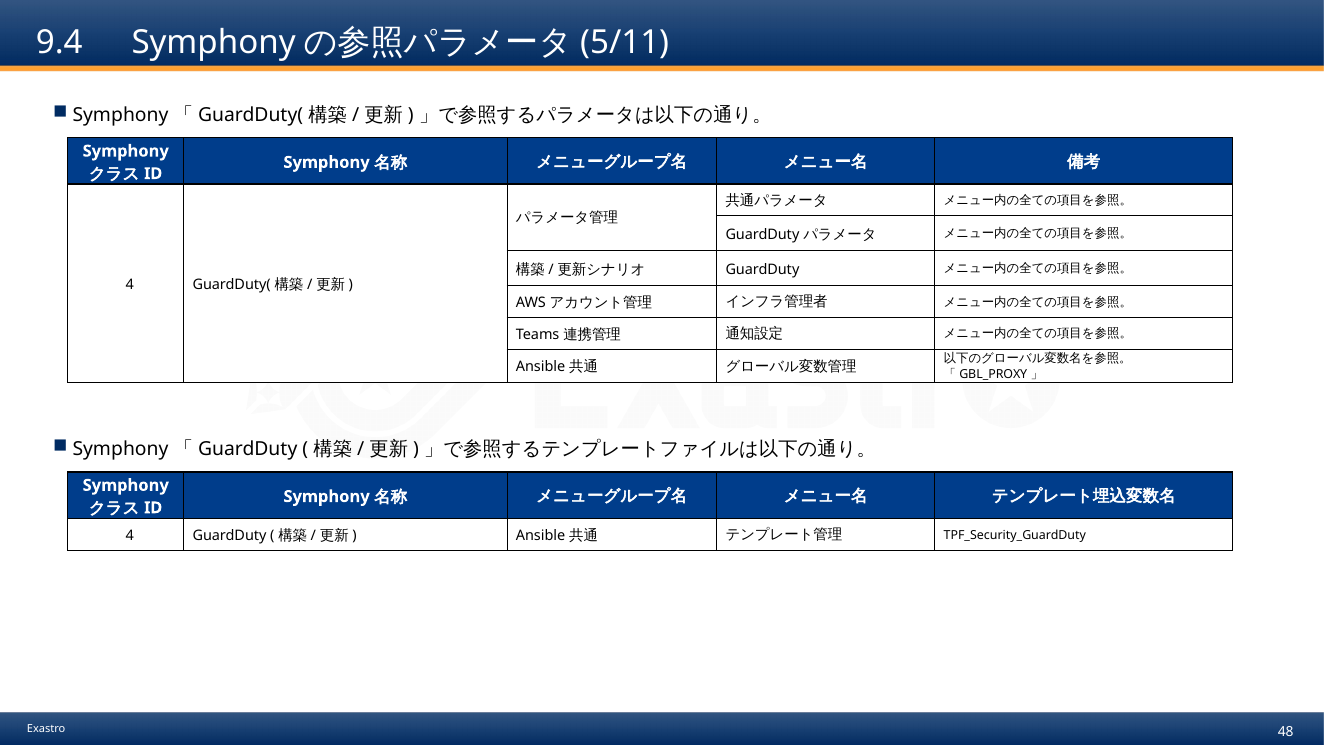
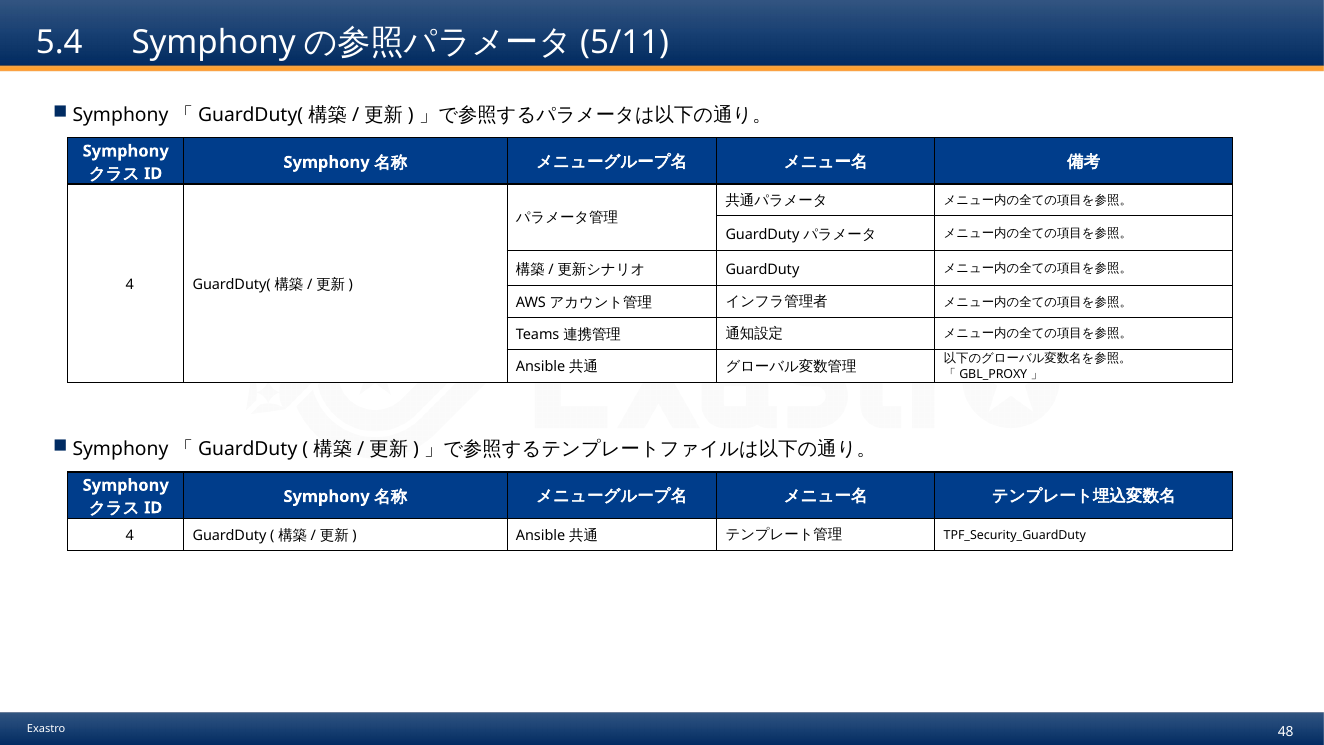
9.4: 9.4 -> 5.4
